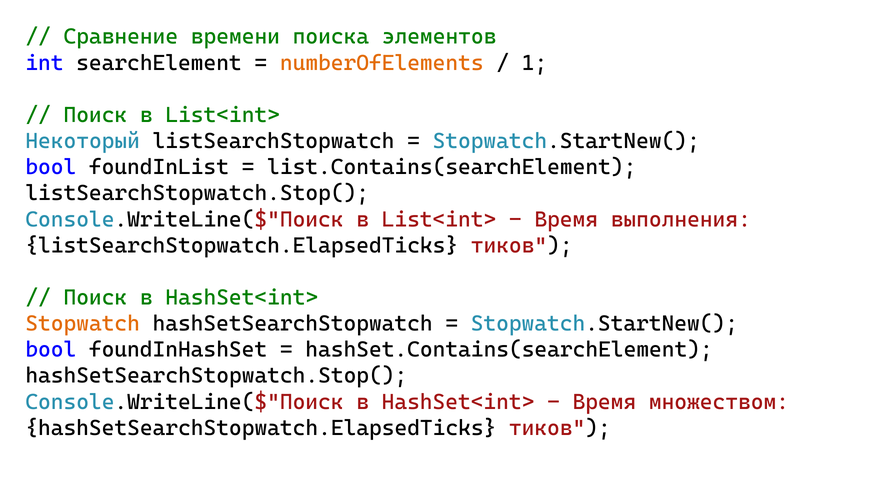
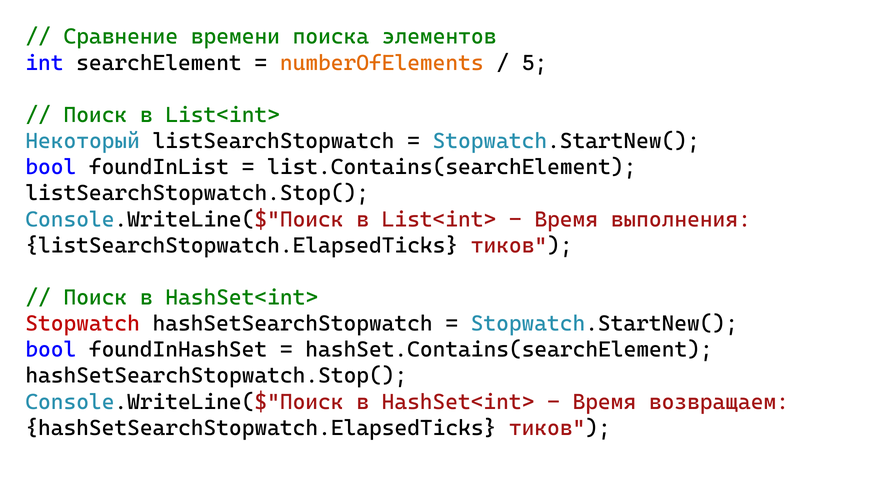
1: 1 -> 5
Stopwatch colour: orange -> red
множеством: множеством -> возвращаем
